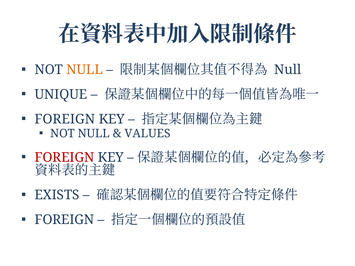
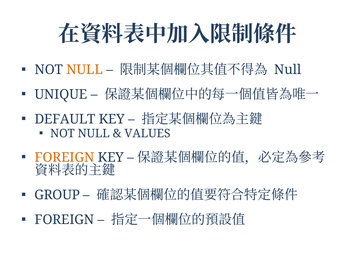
FOREIGN at (65, 119): FOREIGN -> DEFAULT
FOREIGN at (65, 158) colour: red -> orange
EXISTS: EXISTS -> GROUP
